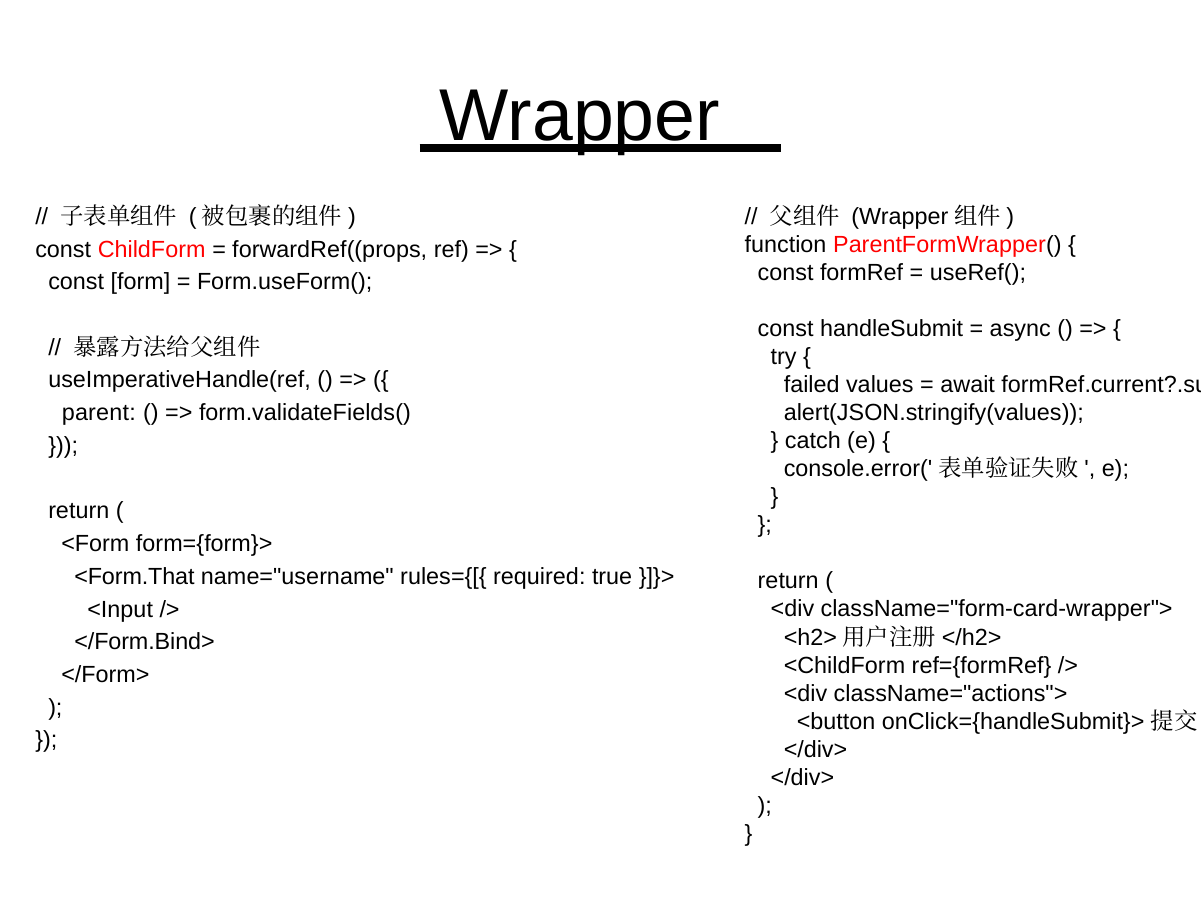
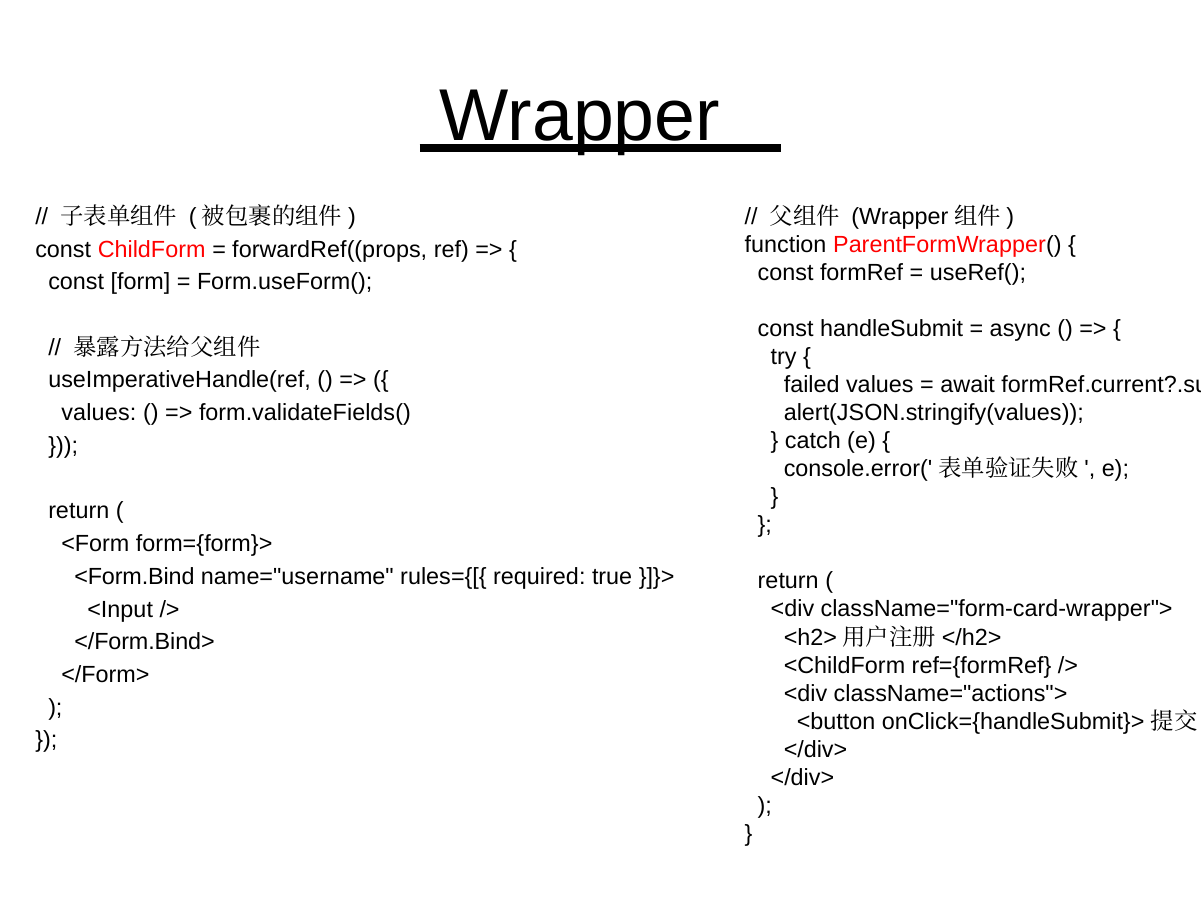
parent at (99, 413): parent -> values
<Form.That: <Form.That -> <Form.Bind
